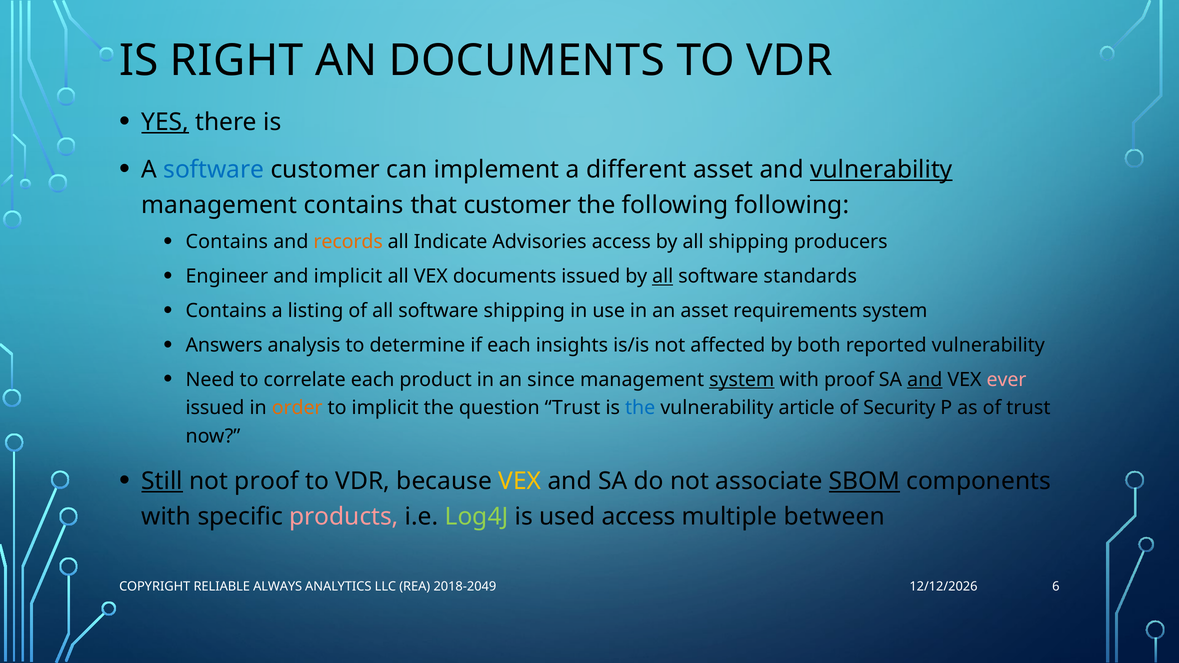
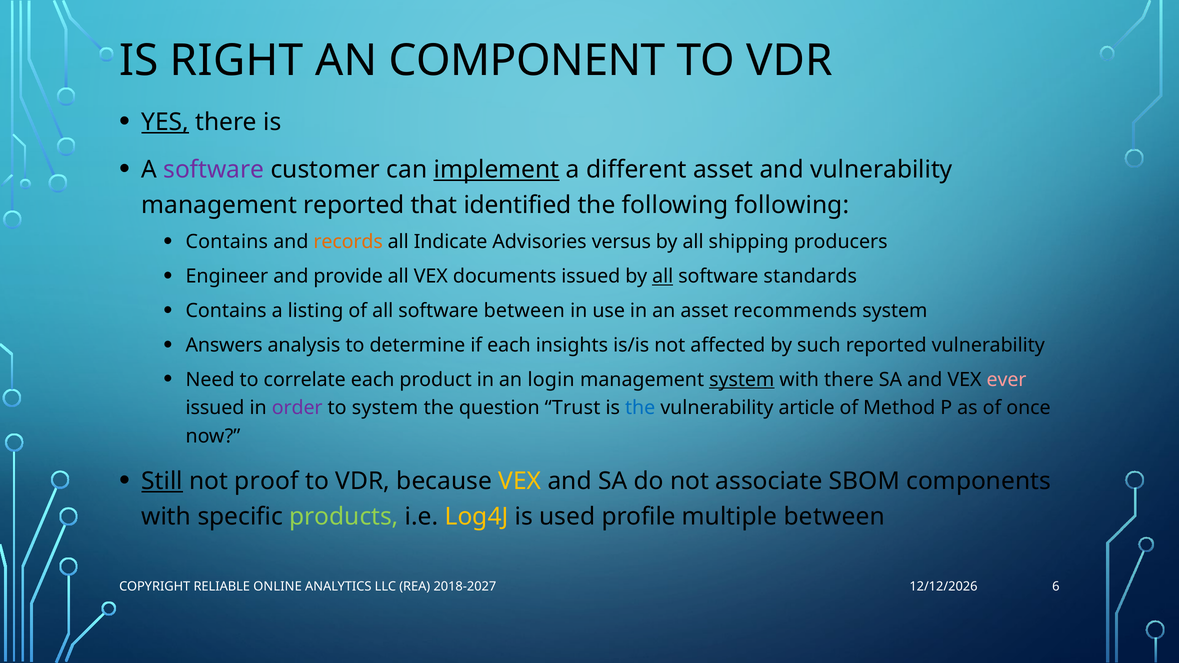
AN DOCUMENTS: DOCUMENTS -> COMPONENT
software at (214, 170) colour: blue -> purple
implement underline: none -> present
vulnerability at (881, 170) underline: present -> none
management contains: contains -> reported
that customer: customer -> identified
Advisories access: access -> versus
and implicit: implicit -> provide
software shipping: shipping -> between
requirements: requirements -> recommends
both: both -> such
since: since -> login
with proof: proof -> there
and at (925, 380) underline: present -> none
order colour: orange -> purple
to implicit: implicit -> system
Security: Security -> Method
of trust: trust -> once
SBOM underline: present -> none
products colour: pink -> light green
Log4J colour: light green -> yellow
used access: access -> profile
ALWAYS: ALWAYS -> ONLINE
2018-2049: 2018-2049 -> 2018-2027
